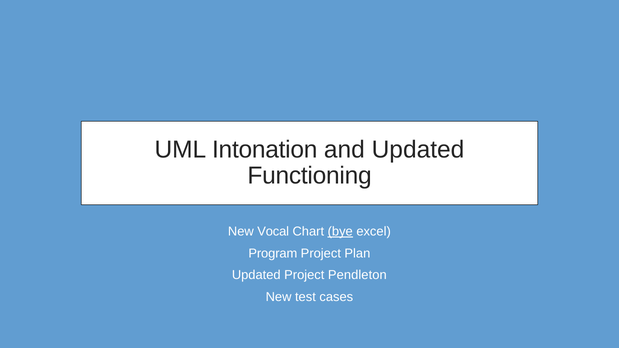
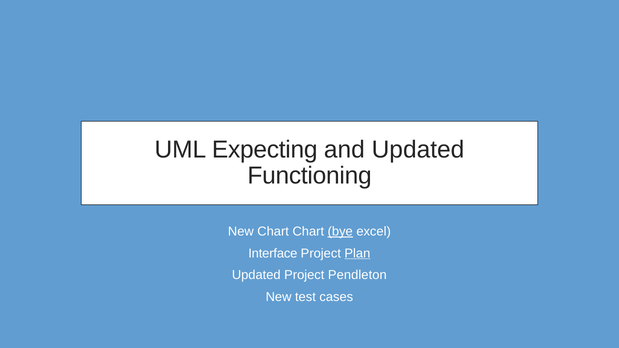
Intonation: Intonation -> Expecting
New Vocal: Vocal -> Chart
Program: Program -> Interface
Plan underline: none -> present
